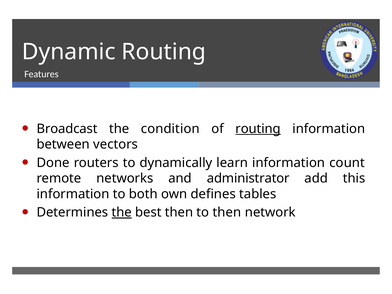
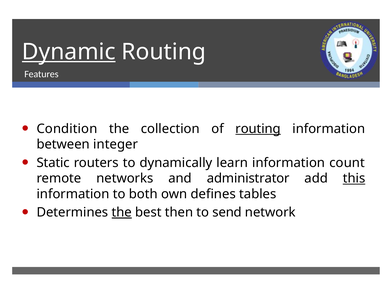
Dynamic underline: none -> present
Broadcast: Broadcast -> Condition
condition: condition -> collection
vectors: vectors -> integer
Done: Done -> Static
this underline: none -> present
to then: then -> send
